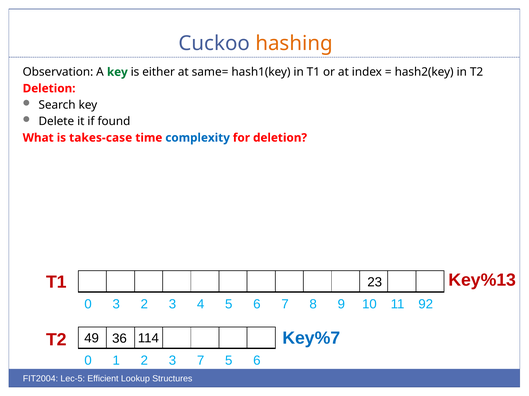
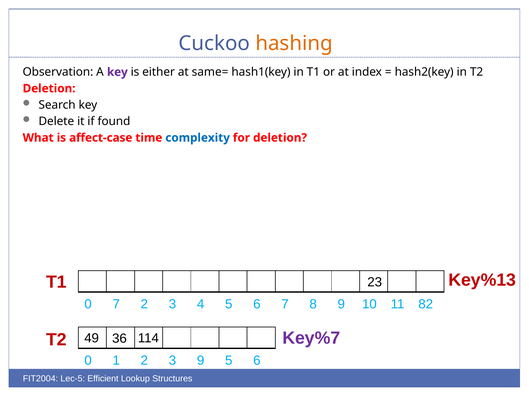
key at (117, 72) colour: green -> purple
takes-case: takes-case -> affect-case
0 3: 3 -> 7
92: 92 -> 82
Key%7 colour: blue -> purple
3 7: 7 -> 9
